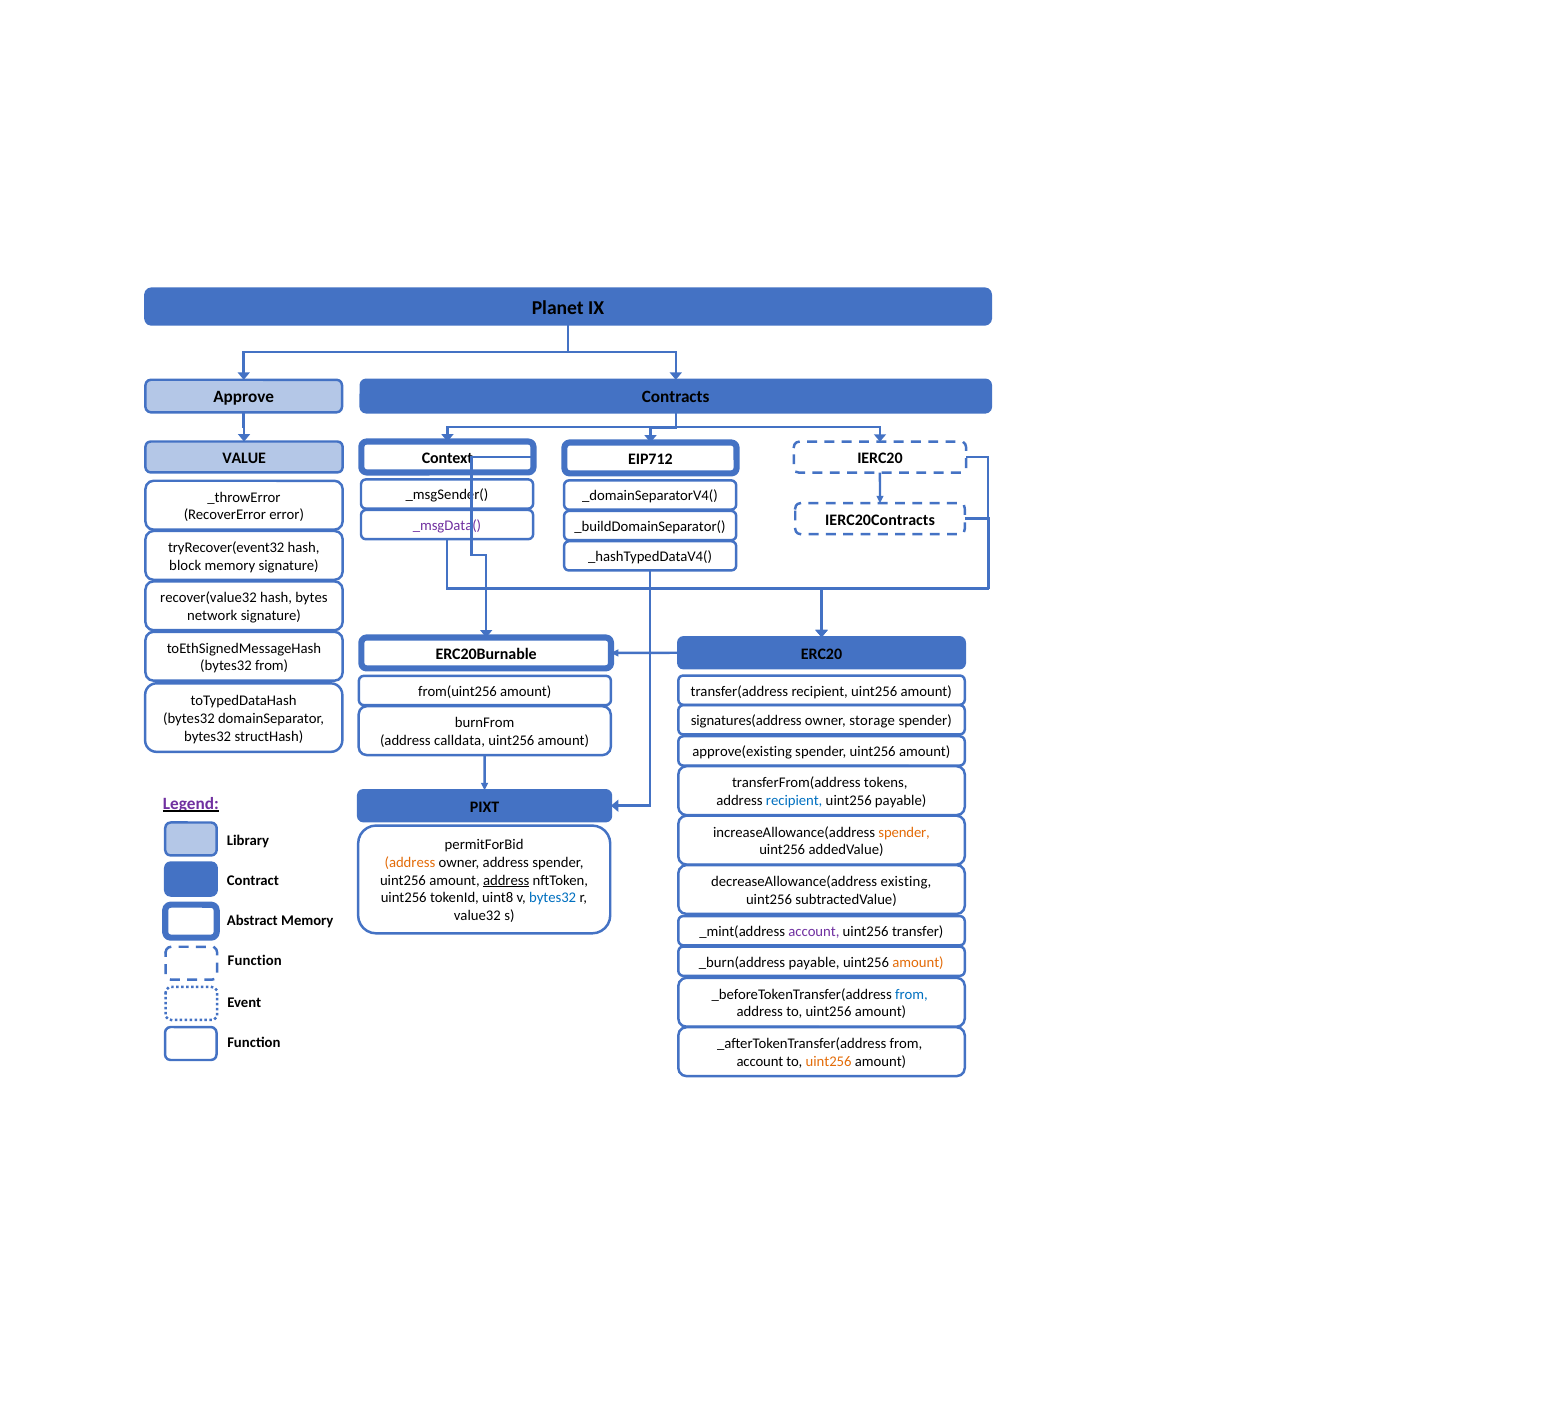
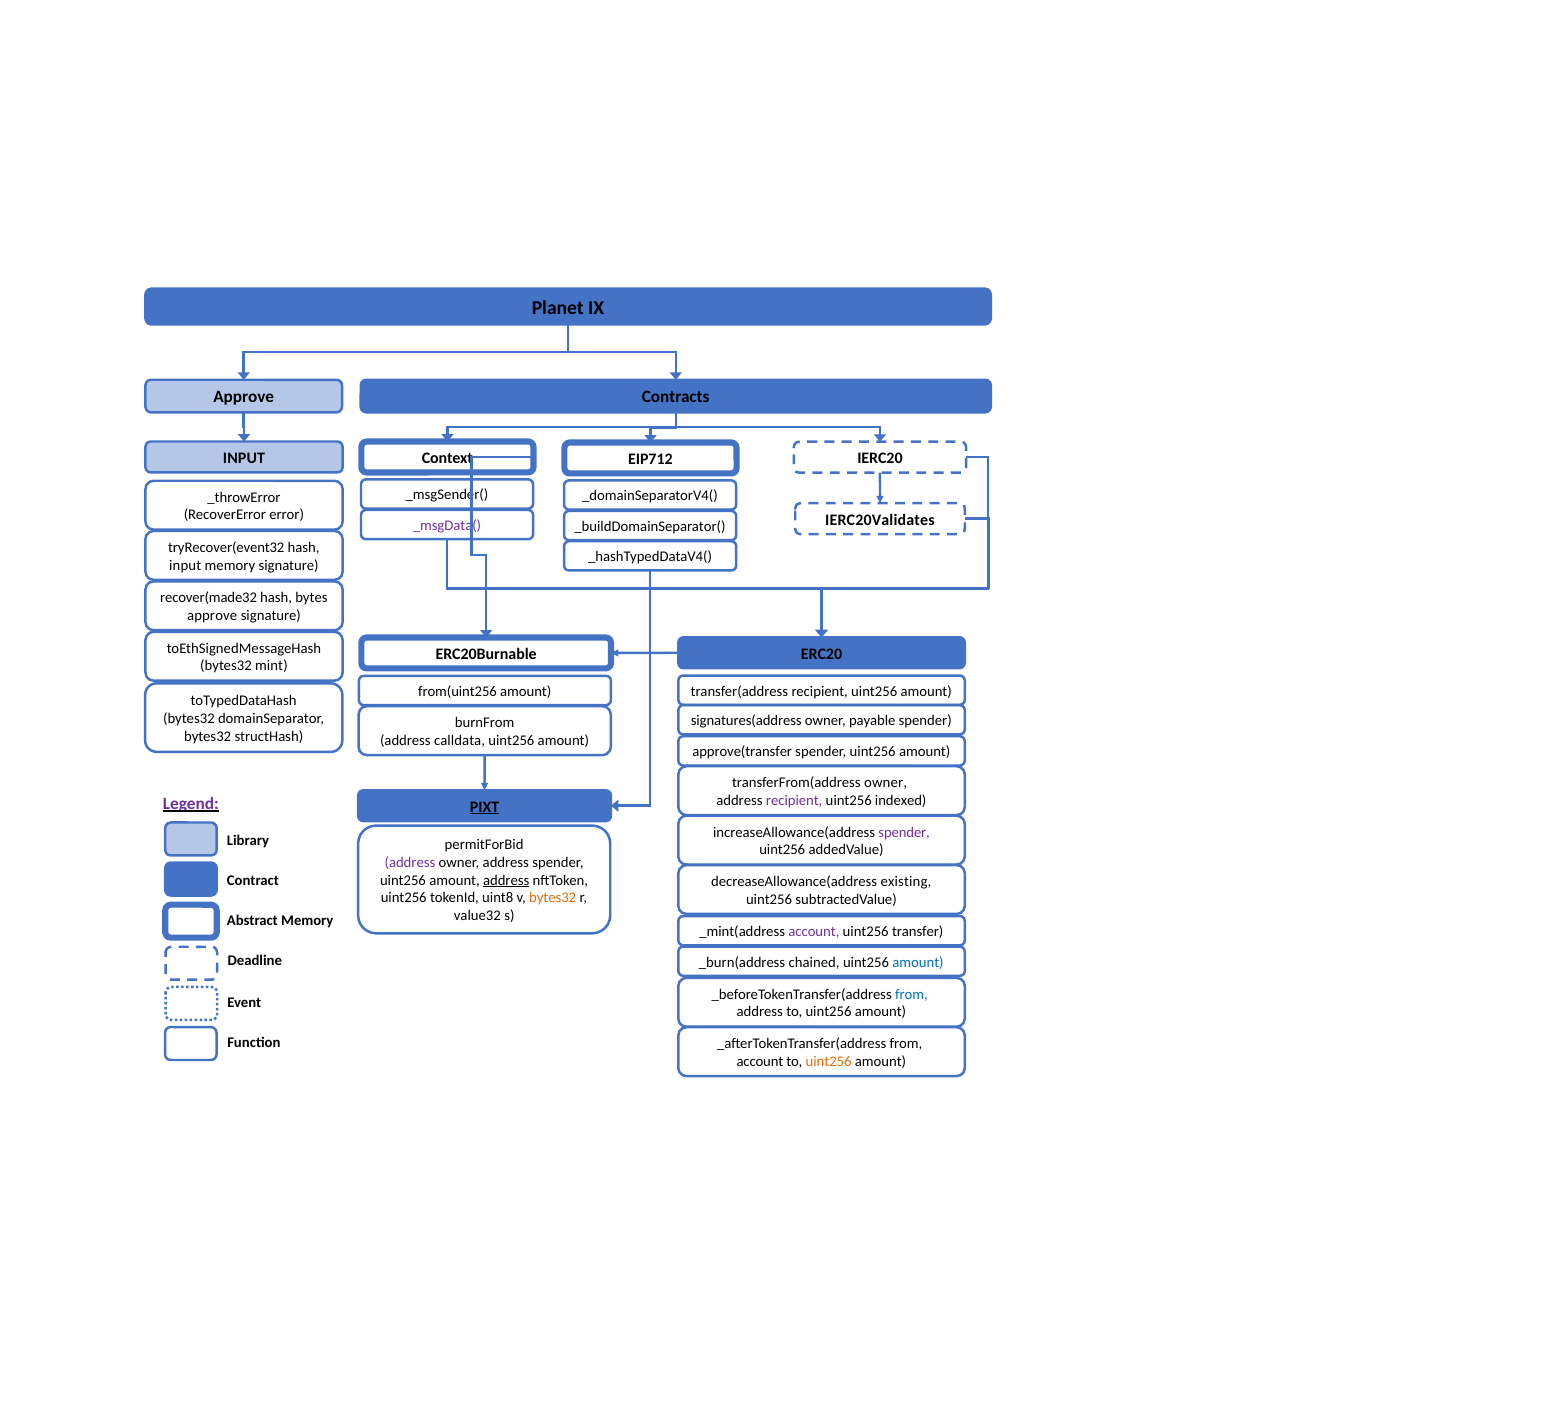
VALUE at (244, 458): VALUE -> INPUT
IERC20Contracts: IERC20Contracts -> IERC20Validates
block at (185, 565): block -> input
recover(value32: recover(value32 -> recover(made32
network at (212, 615): network -> approve
bytes32 from: from -> mint
storage: storage -> payable
approve(existing: approve(existing -> approve(transfer
transferFrom(address tokens: tokens -> owner
recipient at (794, 800) colour: blue -> purple
uint256 payable: payable -> indexed
PIXT underline: none -> present
spender at (904, 832) colour: orange -> purple
address at (410, 862) colour: orange -> purple
bytes32 at (553, 898) colour: blue -> orange
Function at (255, 961): Function -> Deadline
_burn(address payable: payable -> chained
amount at (918, 962) colour: orange -> blue
